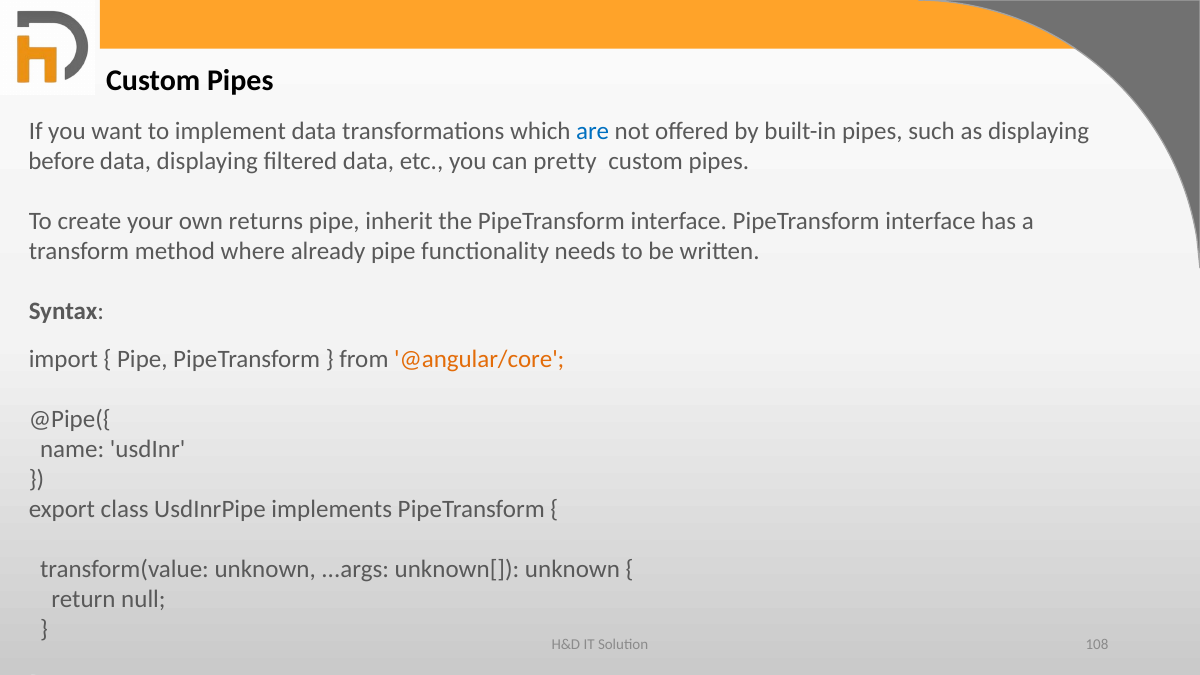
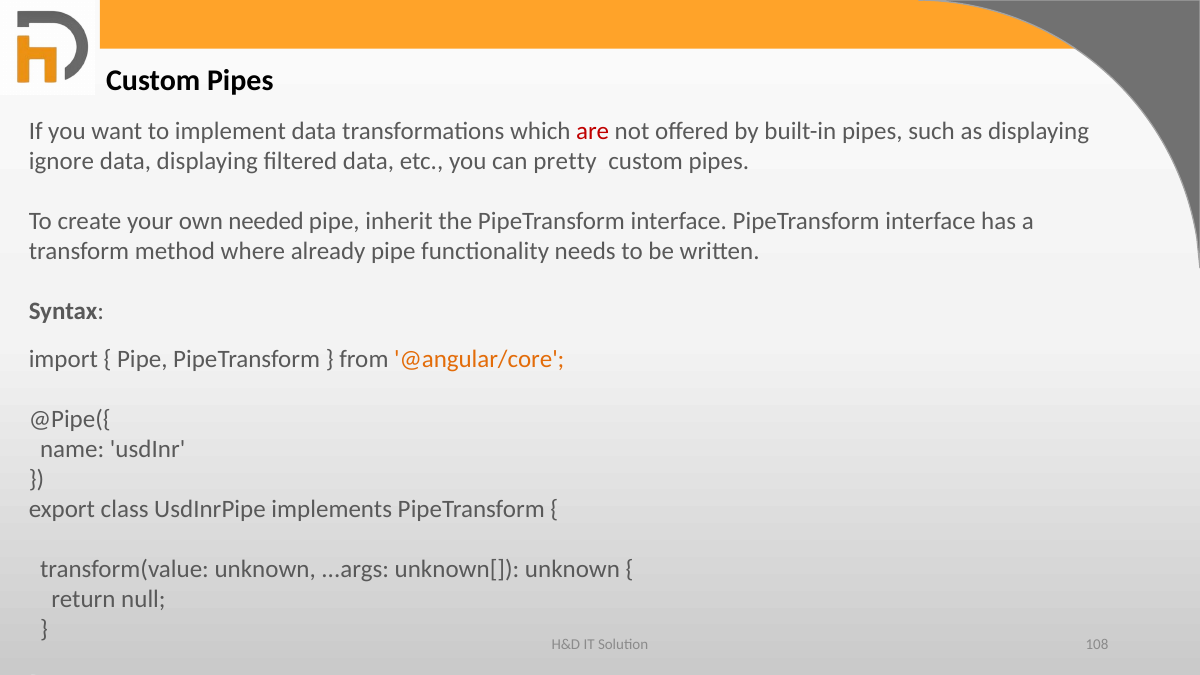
are colour: blue -> red
before: before -> ignore
returns: returns -> needed
